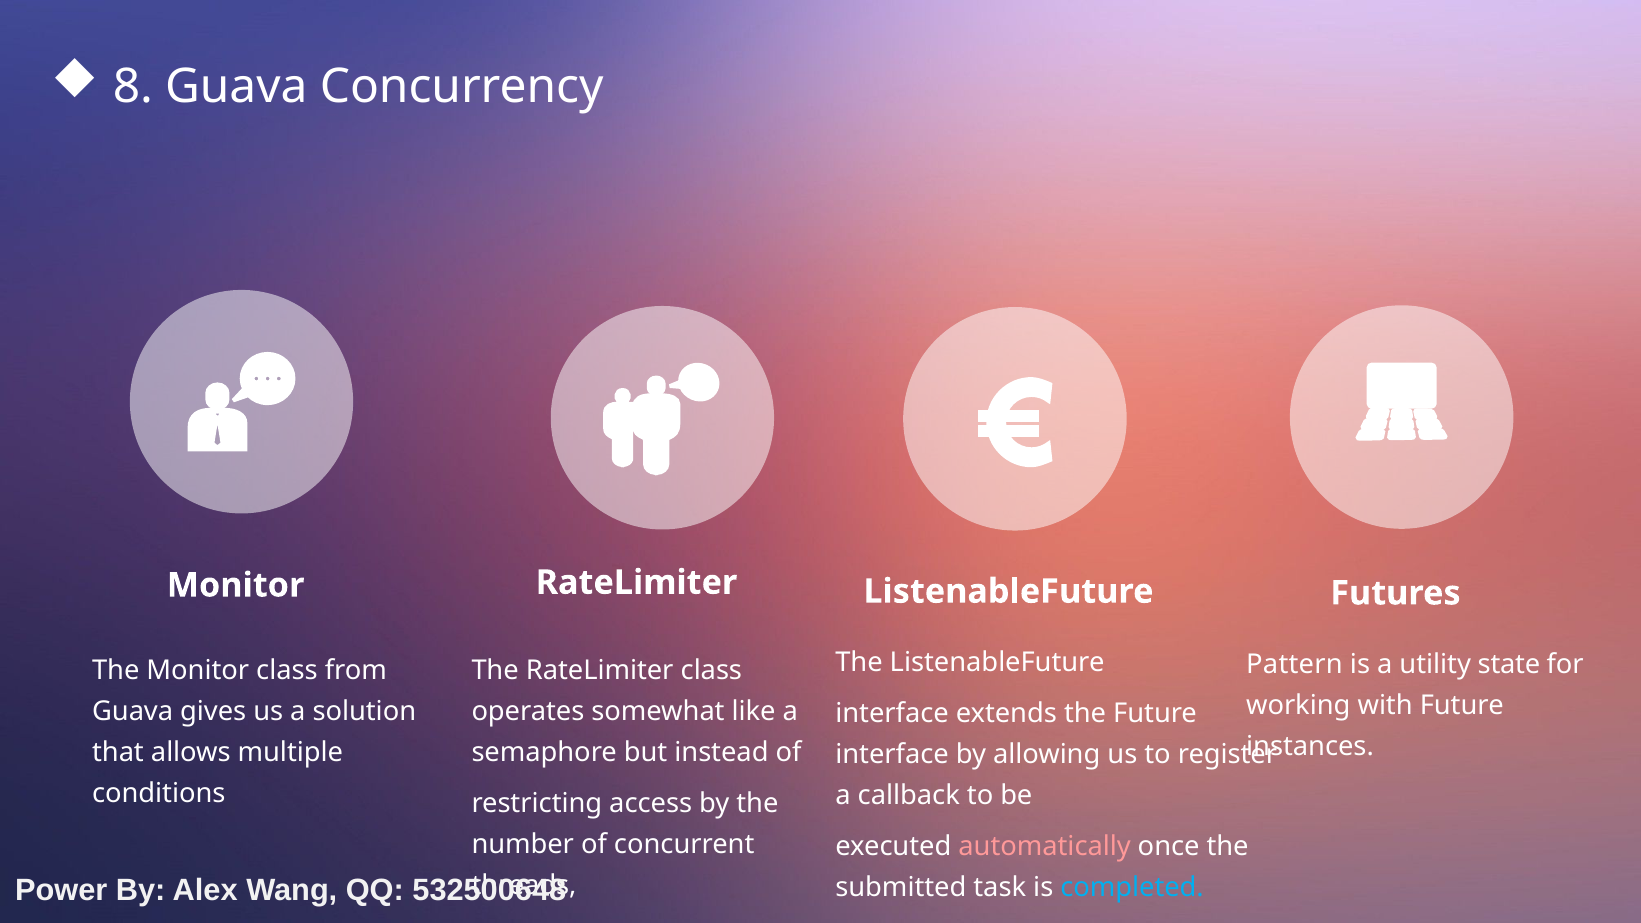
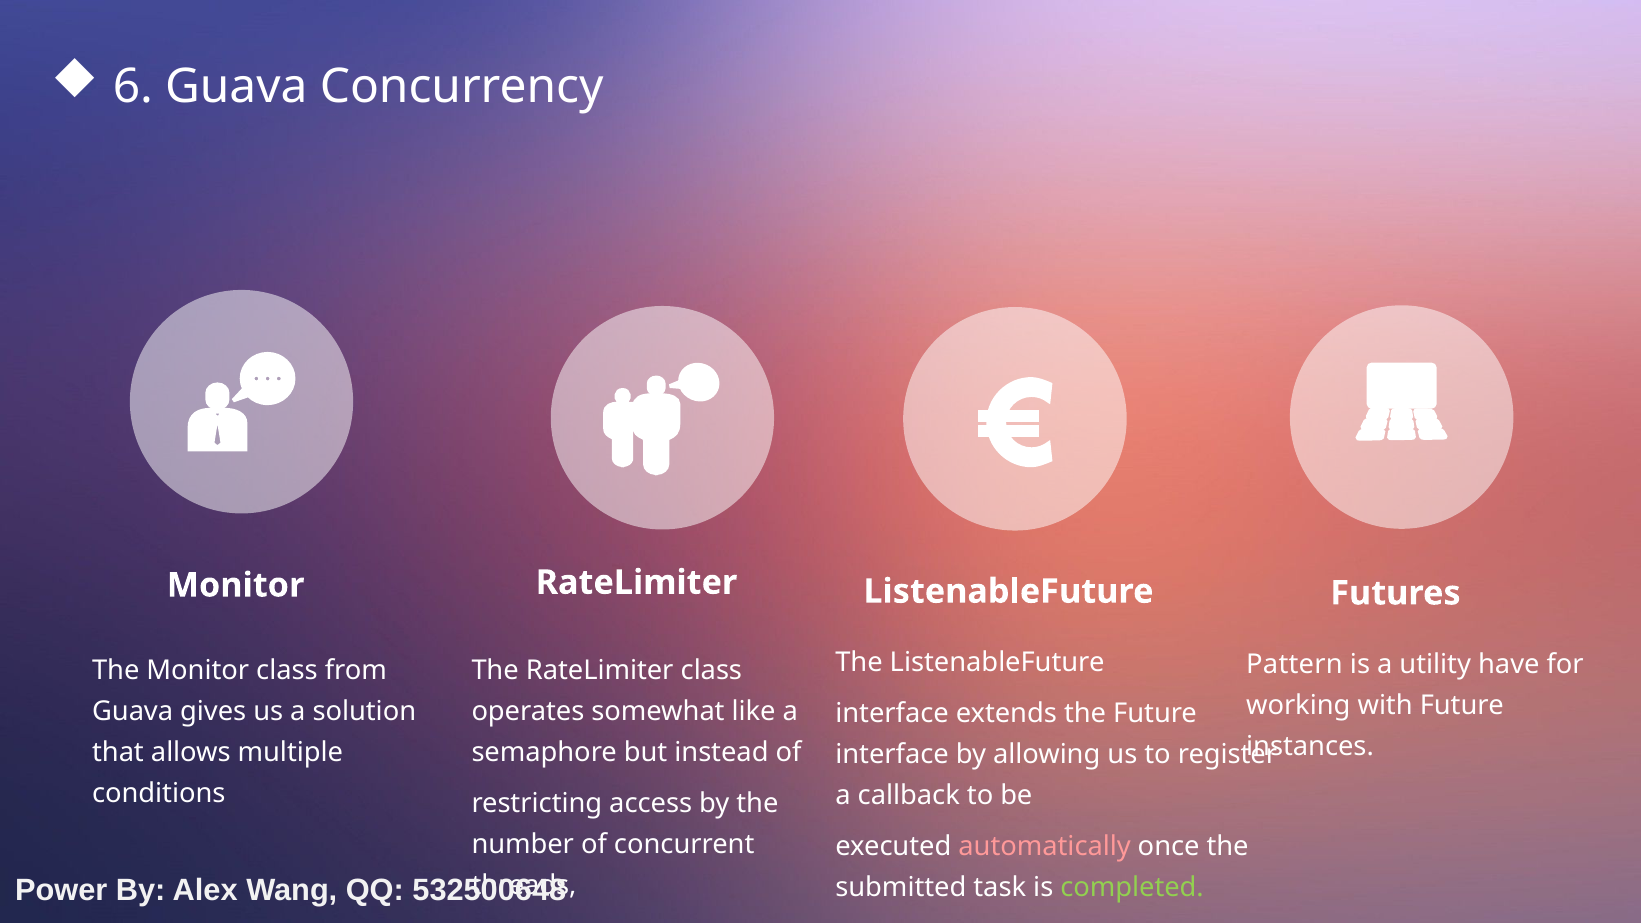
8: 8 -> 6
state: state -> have
completed colour: light blue -> light green
